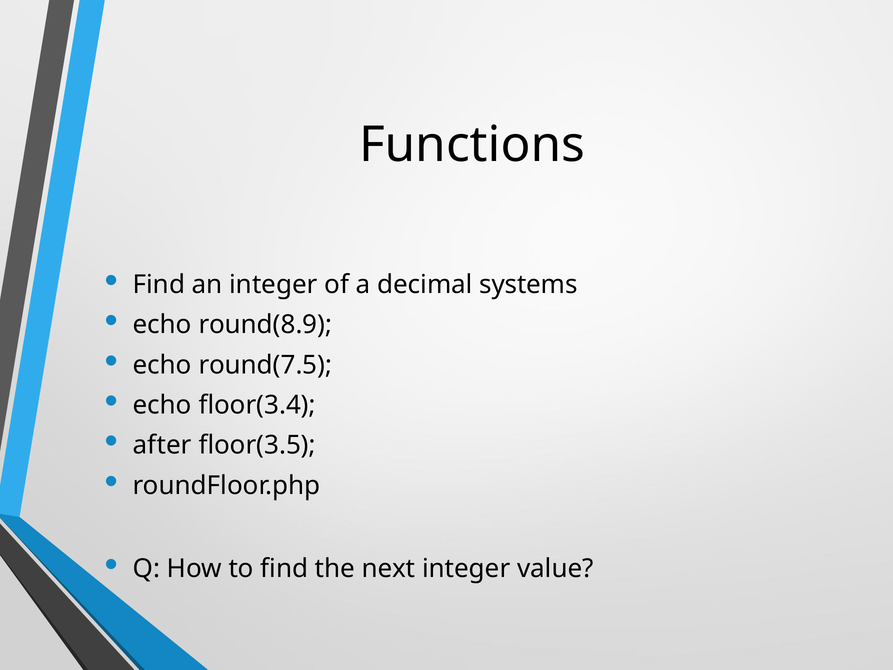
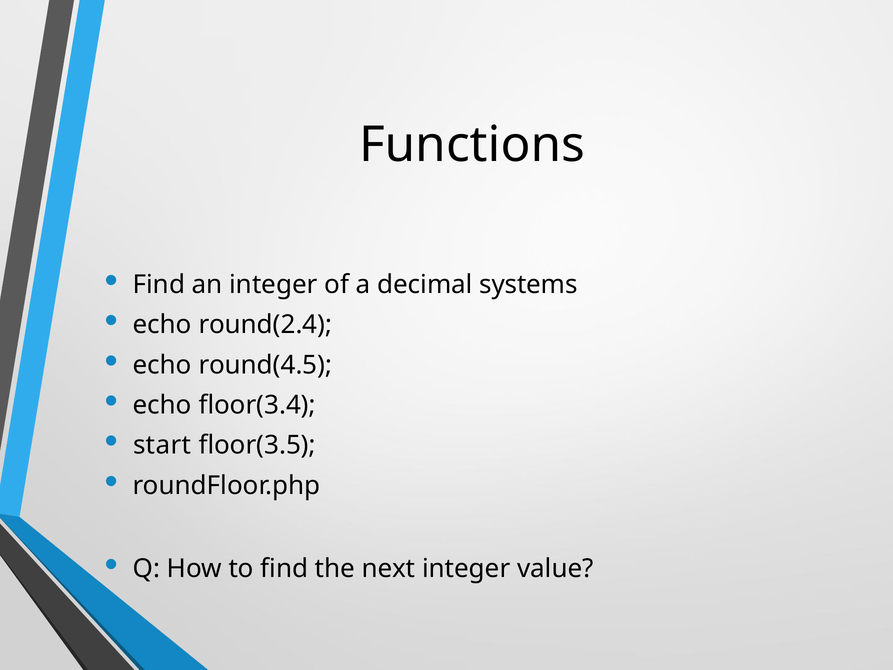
round(8.9: round(8.9 -> round(2.4
round(7.5: round(7.5 -> round(4.5
after: after -> start
